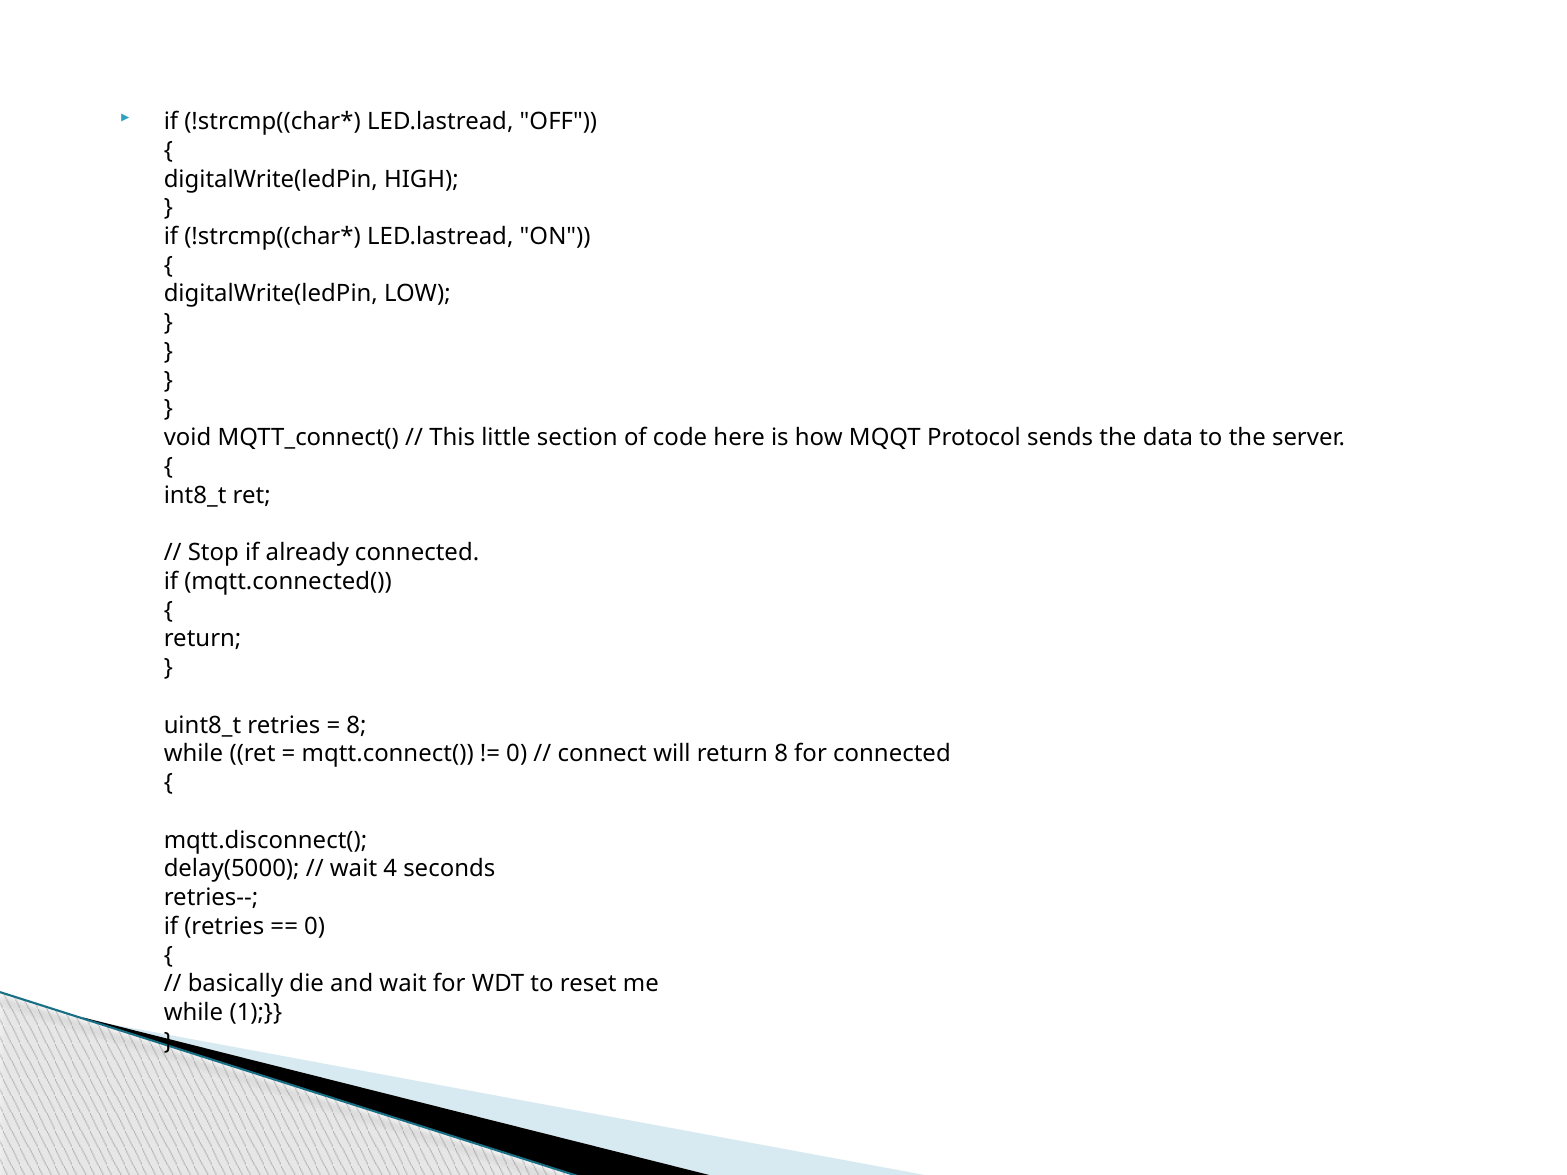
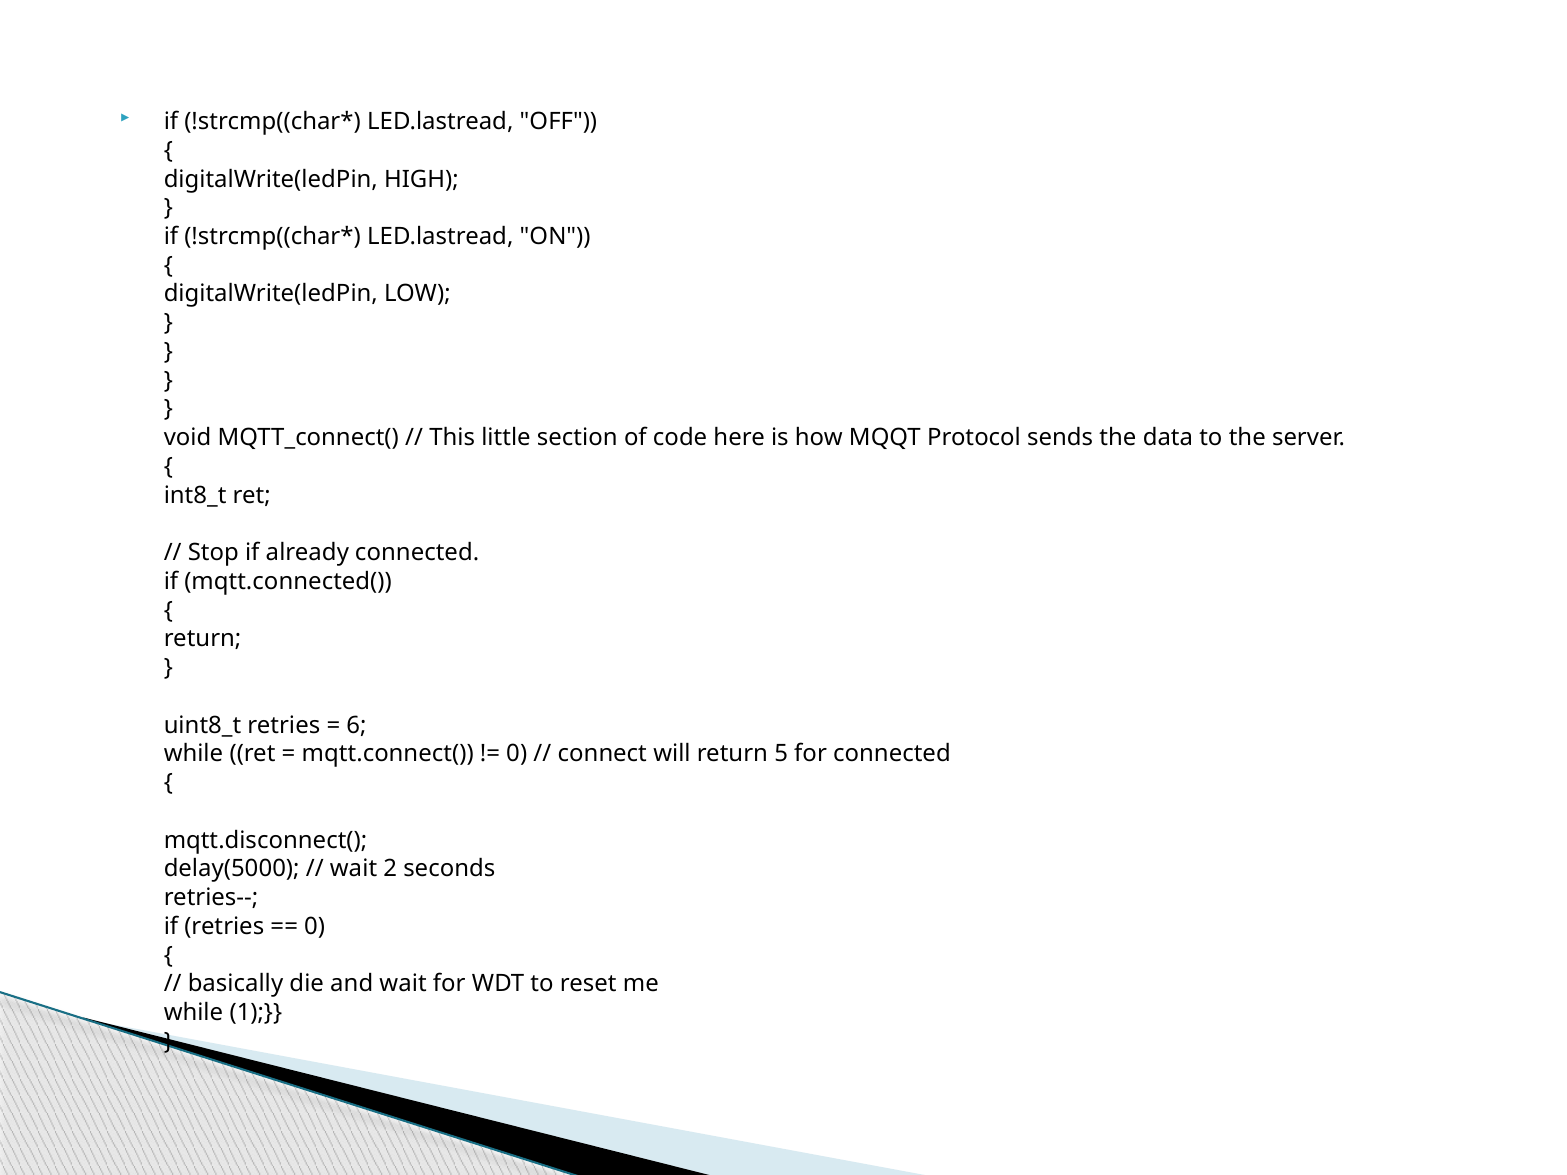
8 at (356, 725): 8 -> 6
return 8: 8 -> 5
4: 4 -> 2
